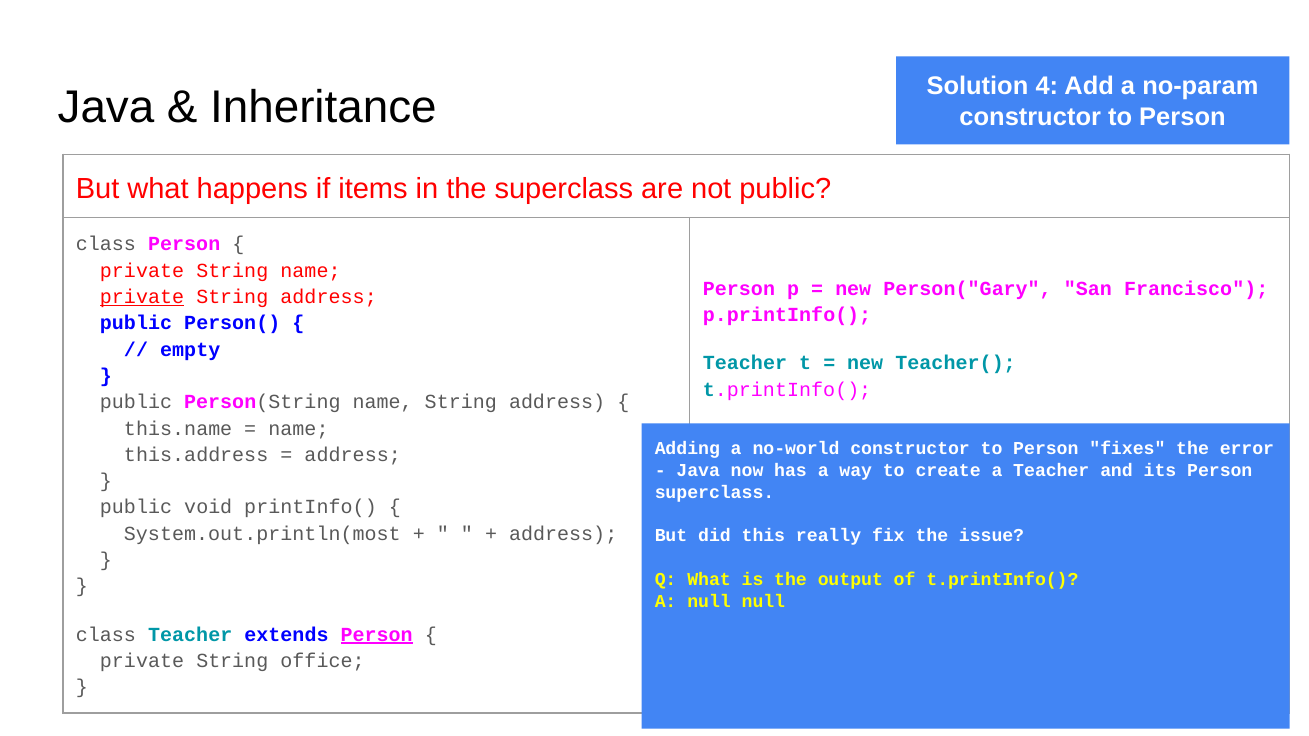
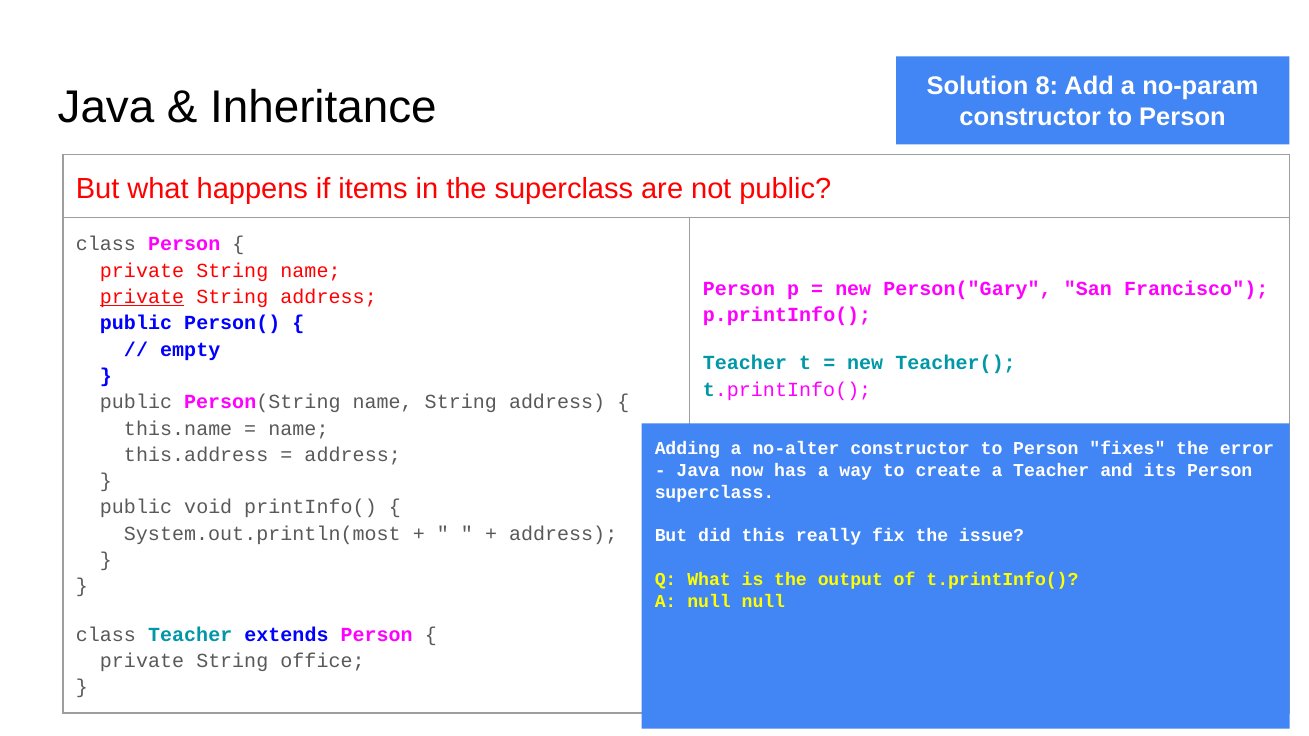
4: 4 -> 8
no-world: no-world -> no-alter
Person at (377, 635) underline: present -> none
